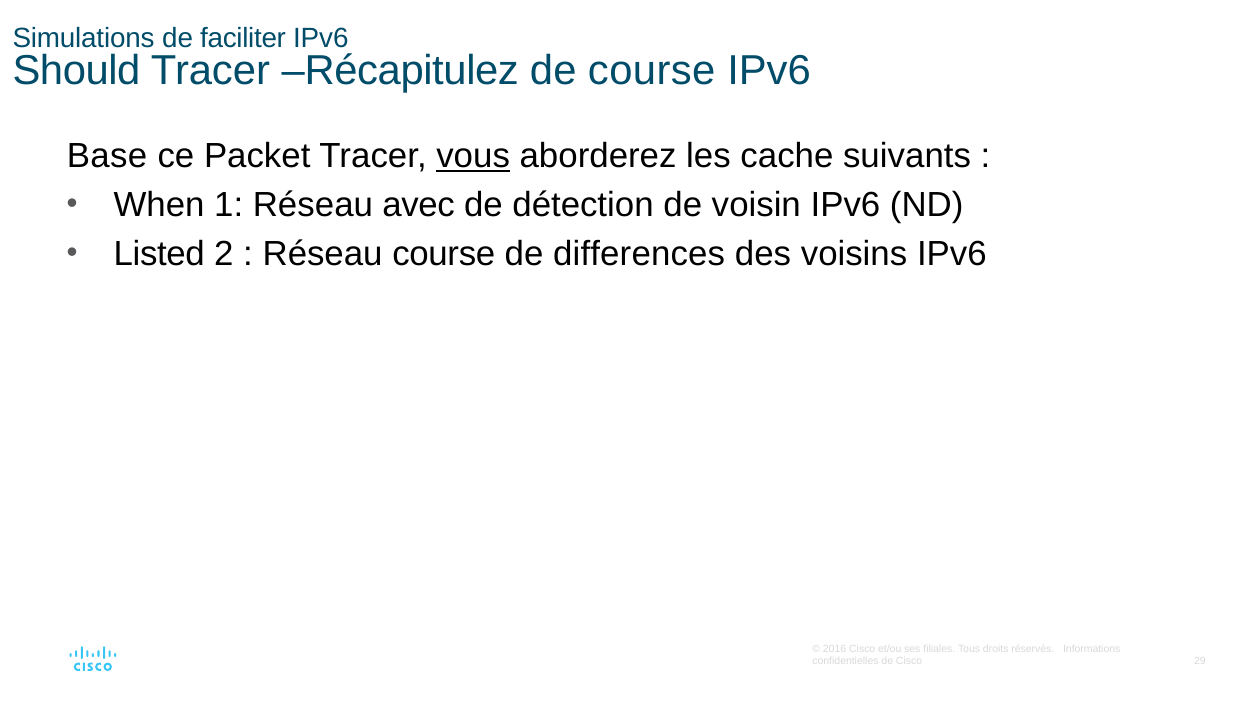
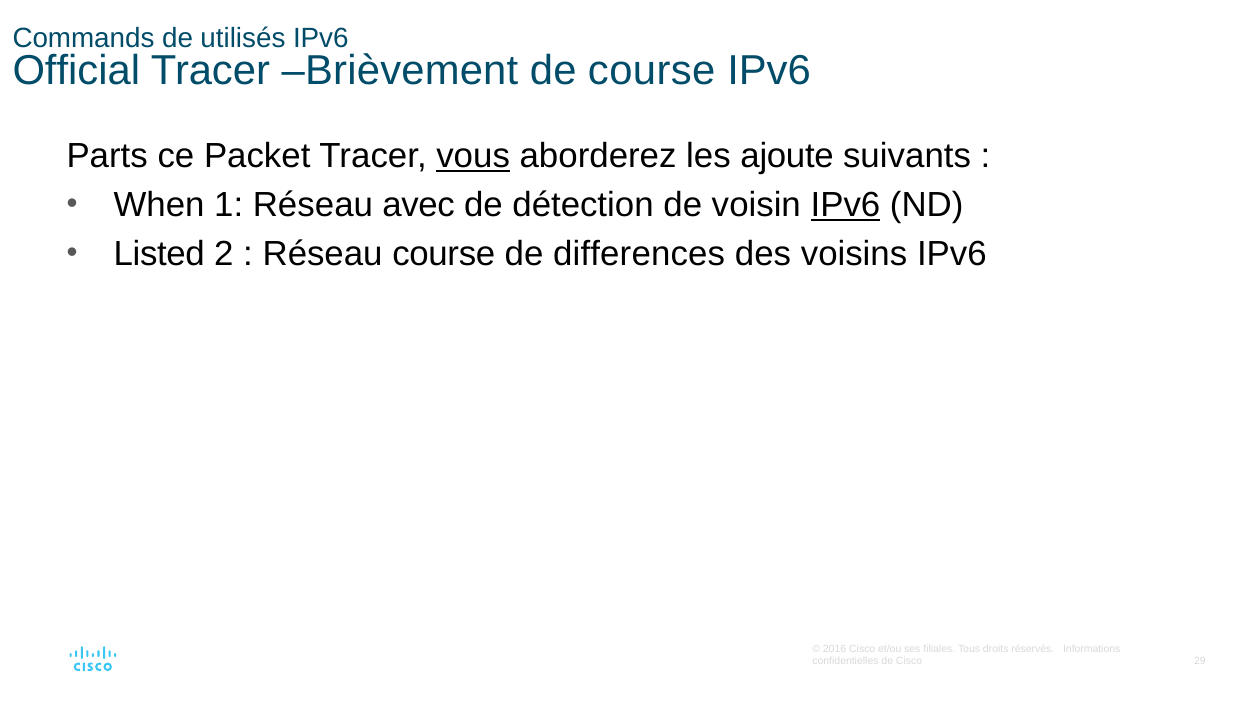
Simulations: Simulations -> Commands
faciliter: faciliter -> utilisés
Should: Should -> Official
Récapitulez: Récapitulez -> Brièvement
Base: Base -> Parts
cache: cache -> ajoute
IPv6 at (845, 205) underline: none -> present
